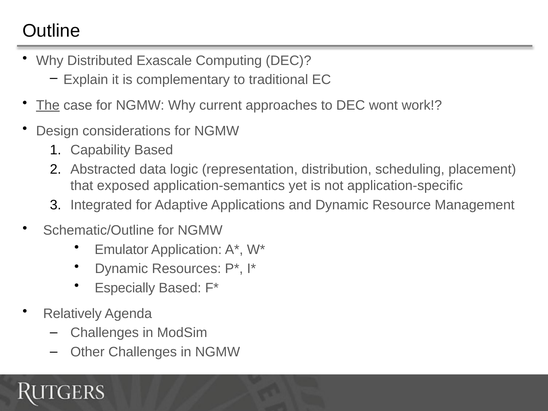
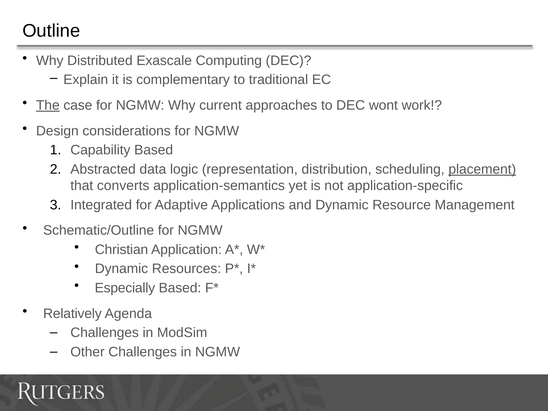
placement underline: none -> present
exposed: exposed -> converts
Emulator: Emulator -> Christian
